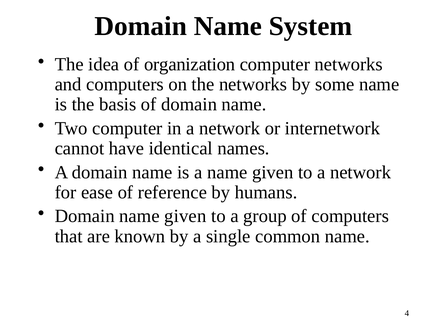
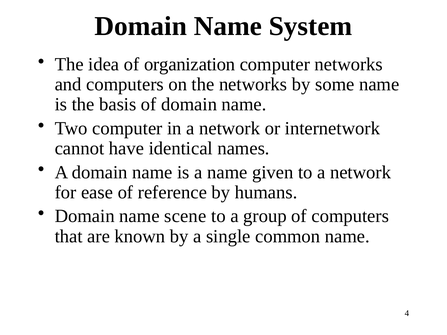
Domain name given: given -> scene
